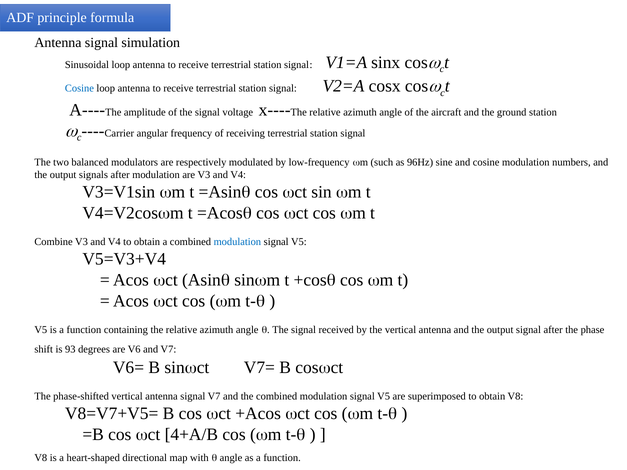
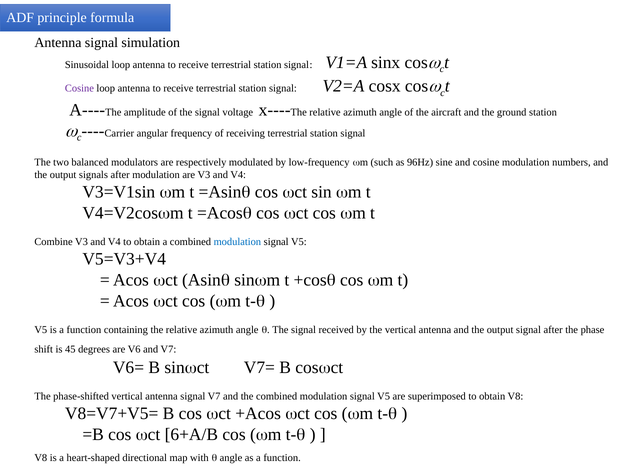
Cosine at (79, 89) colour: blue -> purple
93: 93 -> 45
4+A/B: 4+A/B -> 6+A/B
